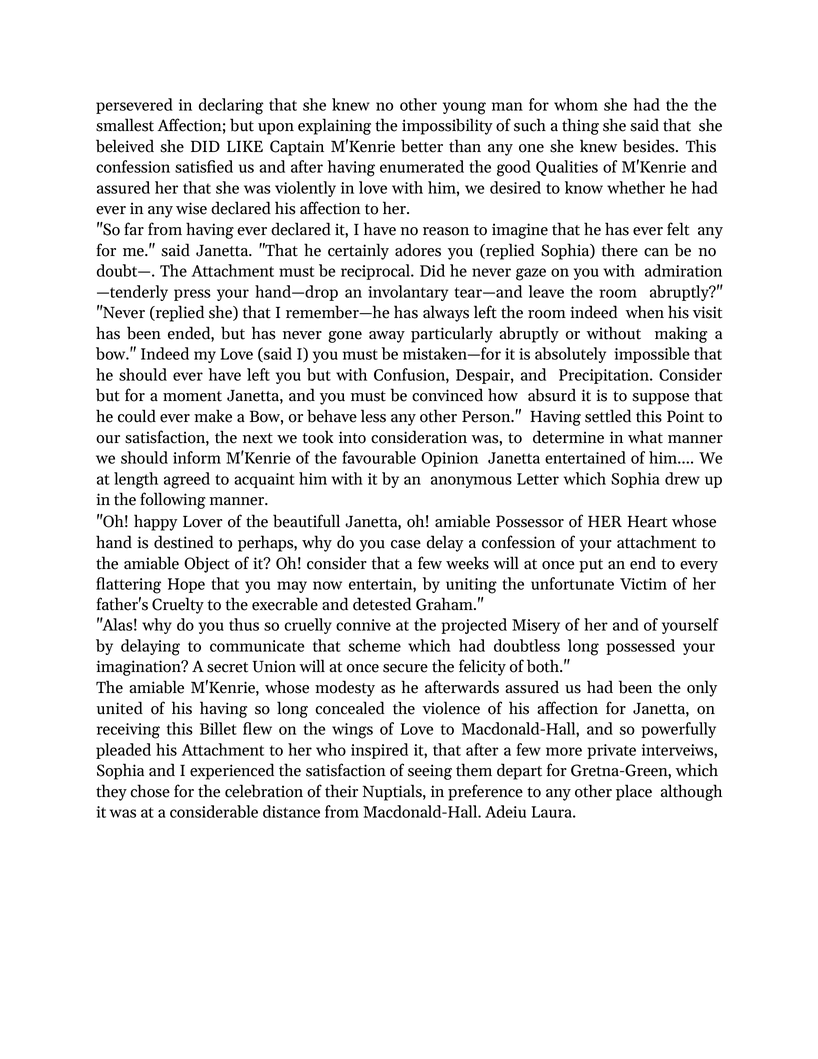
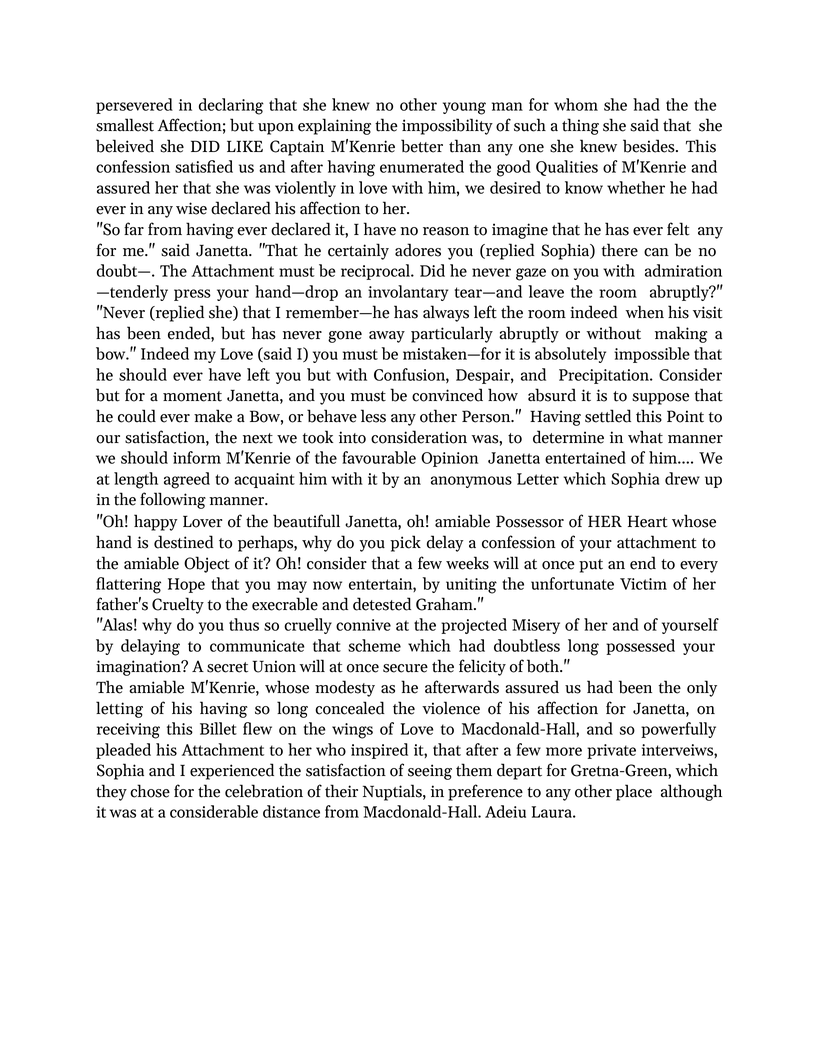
case: case -> pick
united: united -> letting
